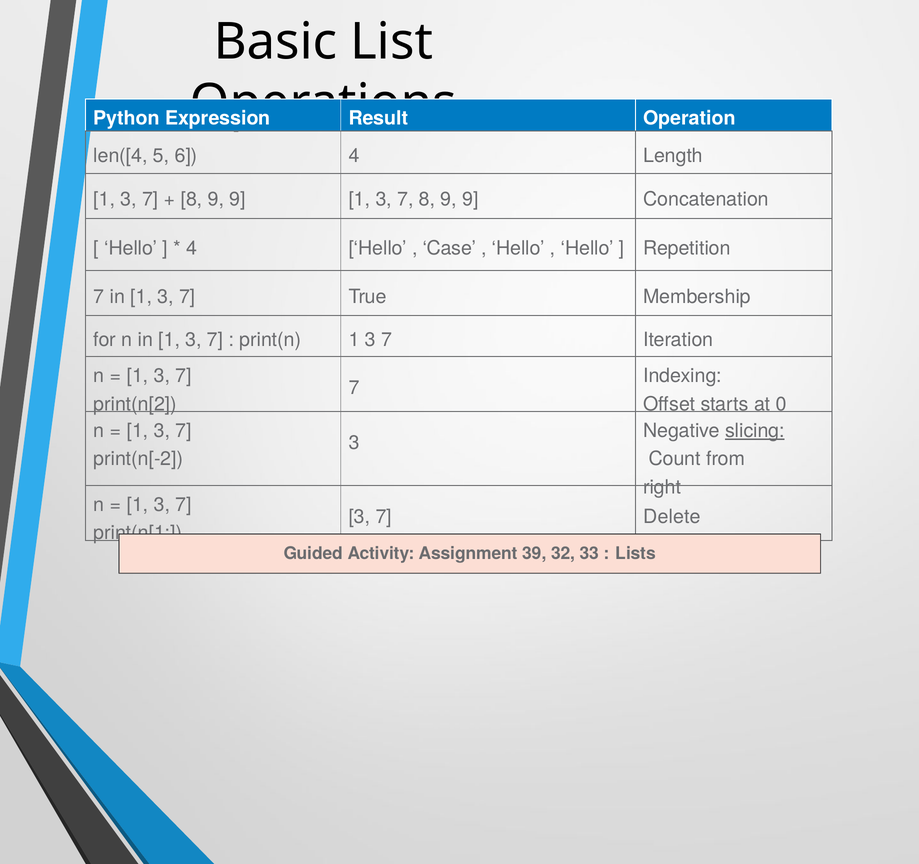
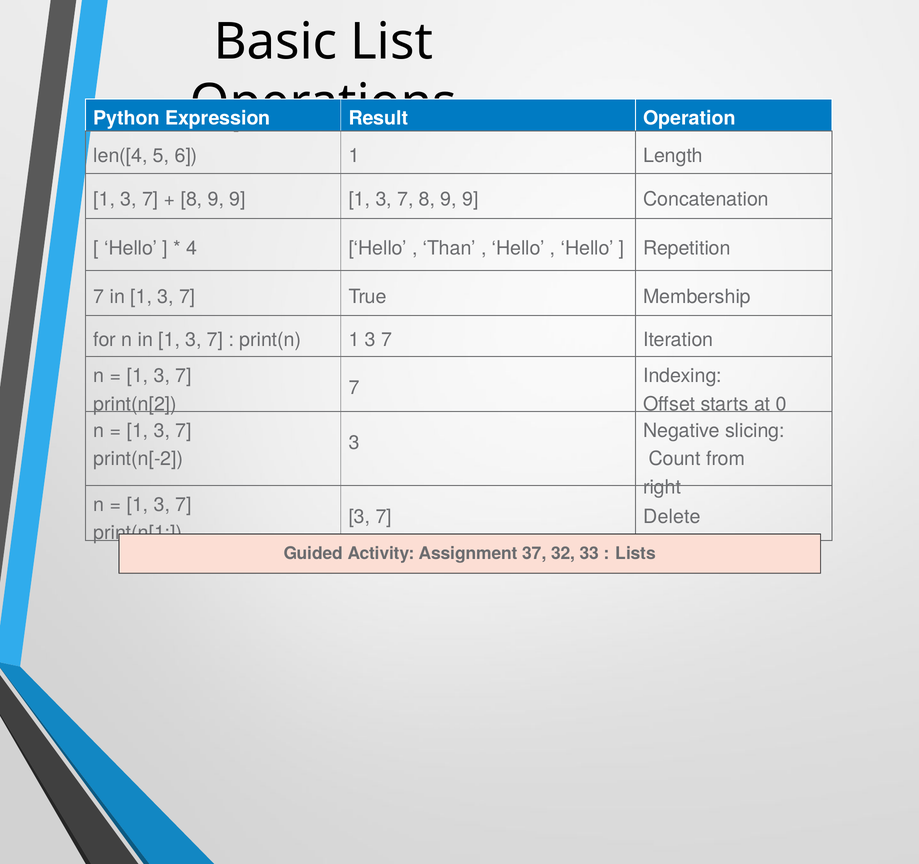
6 4: 4 -> 1
Case: Case -> Than
slicing underline: present -> none
39: 39 -> 37
